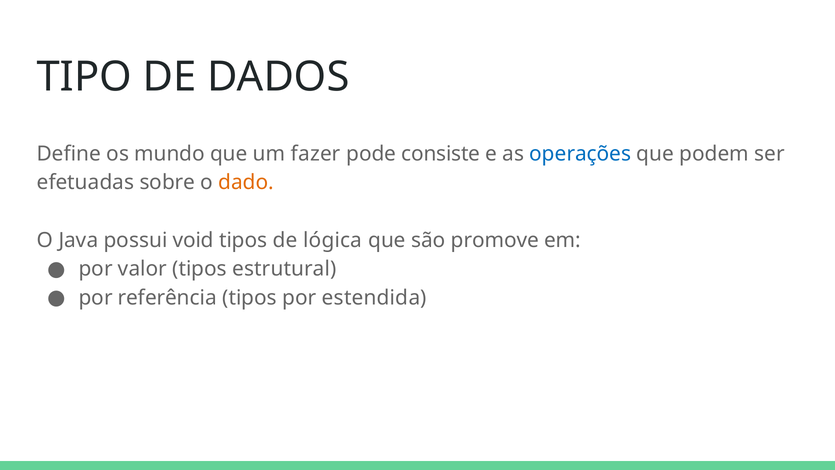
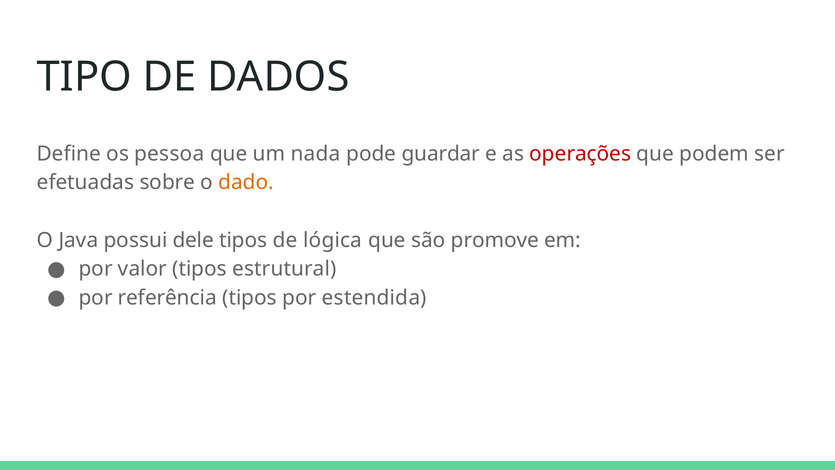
mundo: mundo -> pessoa
fazer: fazer -> nada
consiste: consiste -> guardar
operações colour: blue -> red
void: void -> dele
